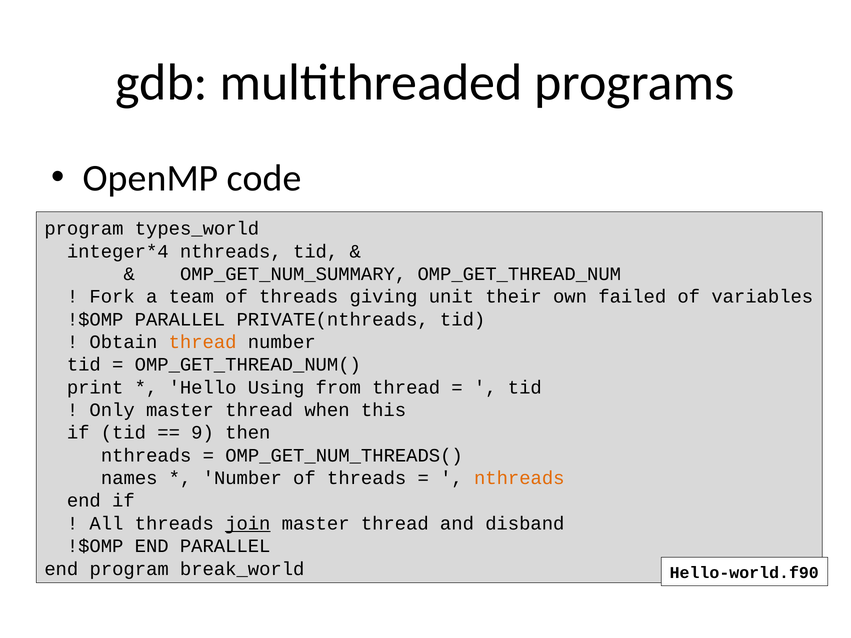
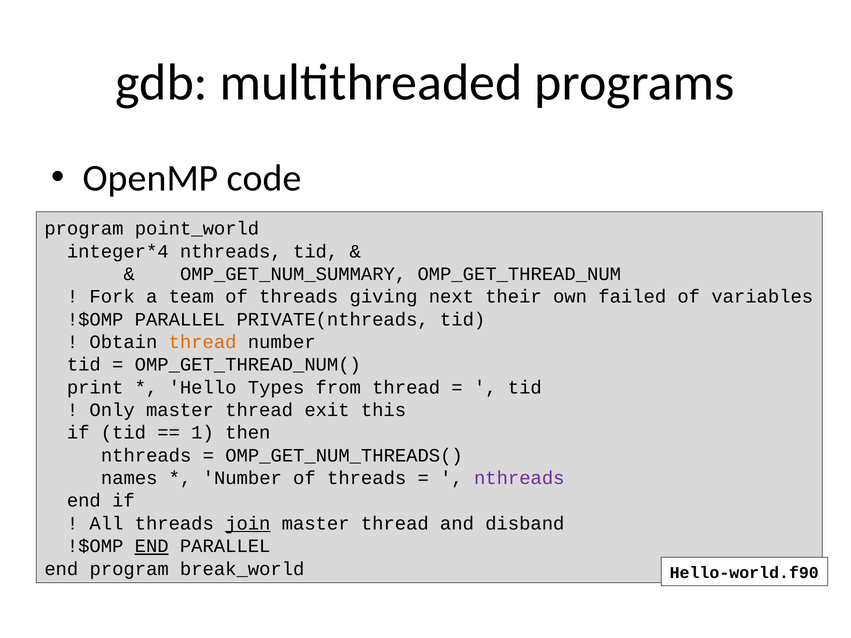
types_world: types_world -> point_world
unit: unit -> next
Using: Using -> Types
when: when -> exit
9: 9 -> 1
nthreads at (519, 478) colour: orange -> purple
END at (152, 546) underline: none -> present
